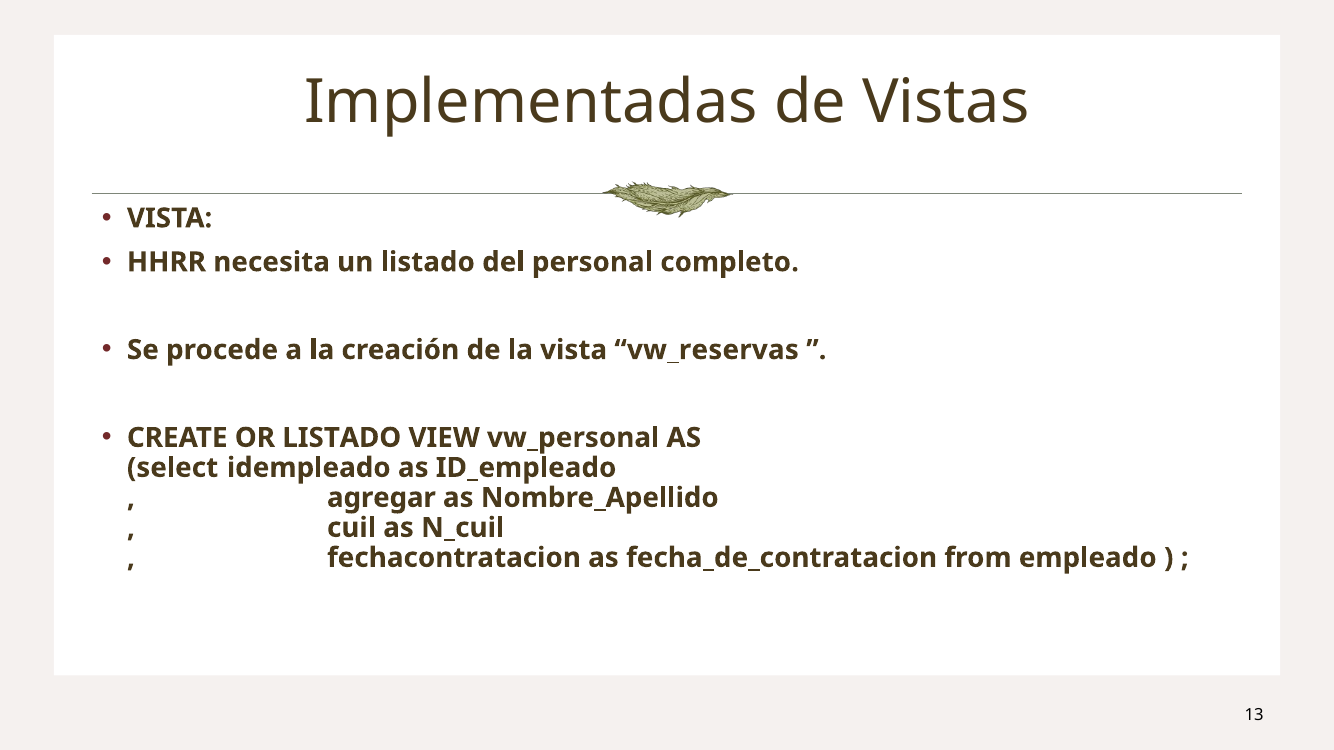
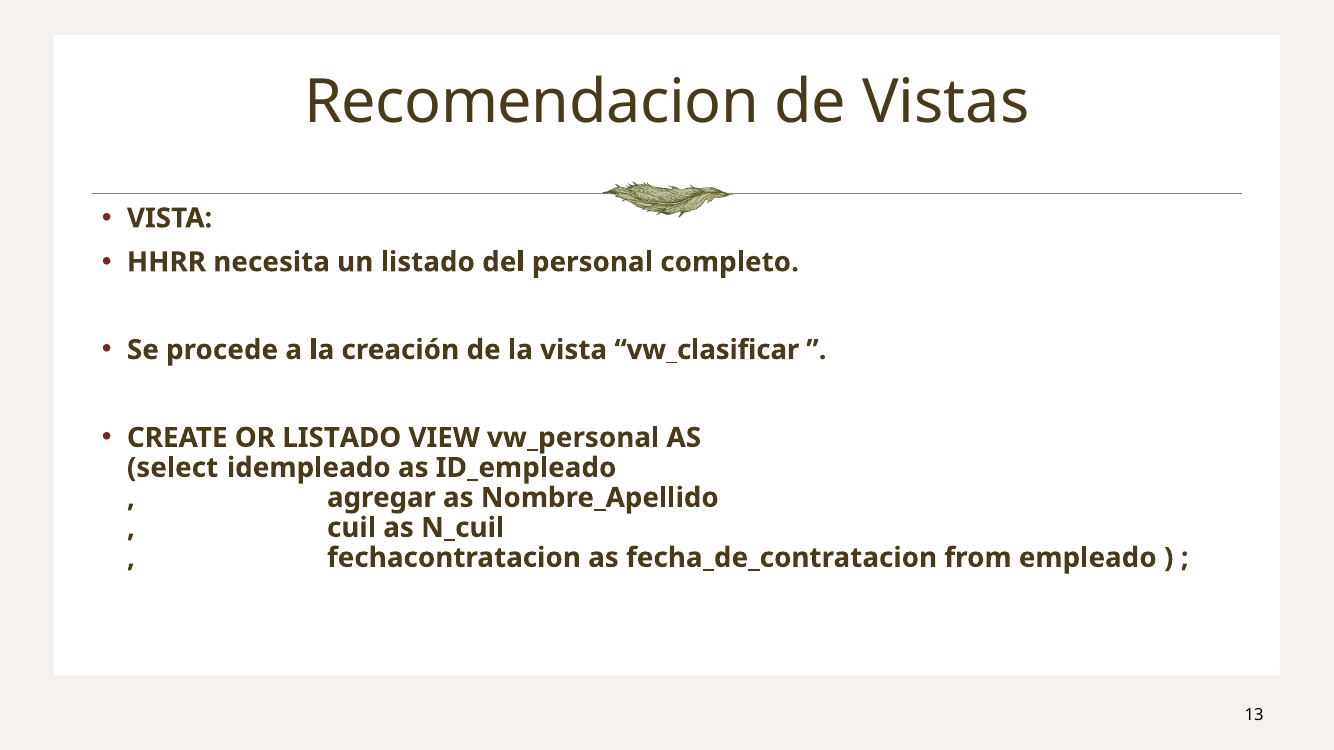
Implementadas: Implementadas -> Recomendacion
vw_reservas: vw_reservas -> vw_clasificar
